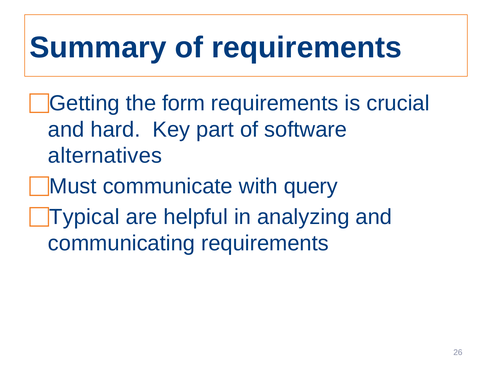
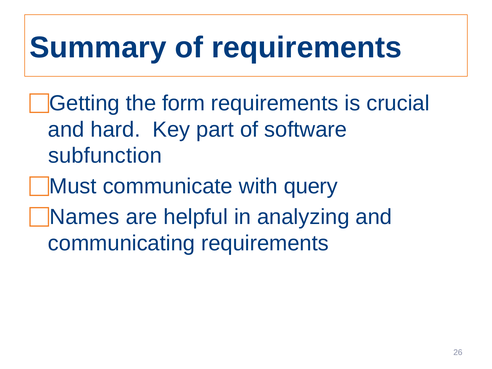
alternatives: alternatives -> subfunction
Typical: Typical -> Names
